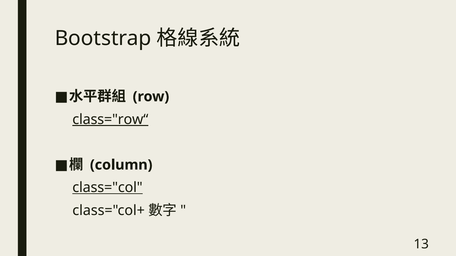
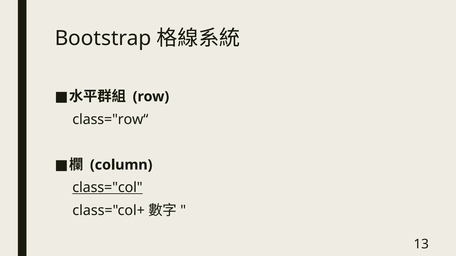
class="row“ underline: present -> none
